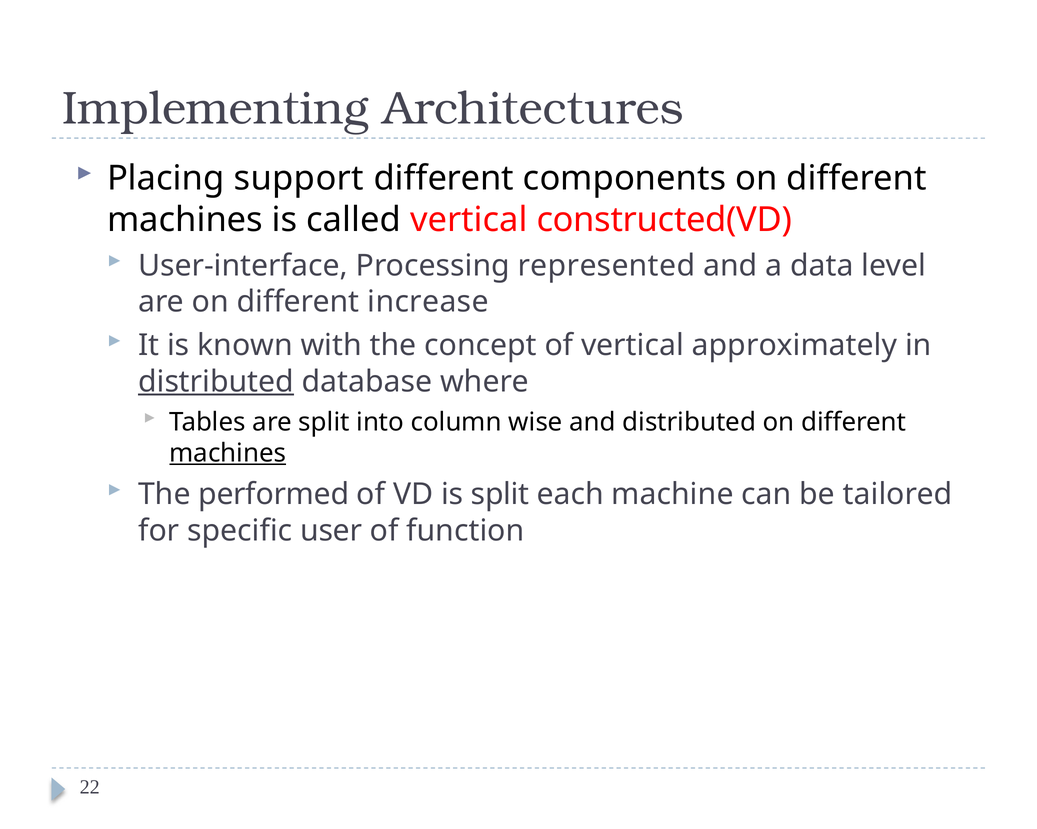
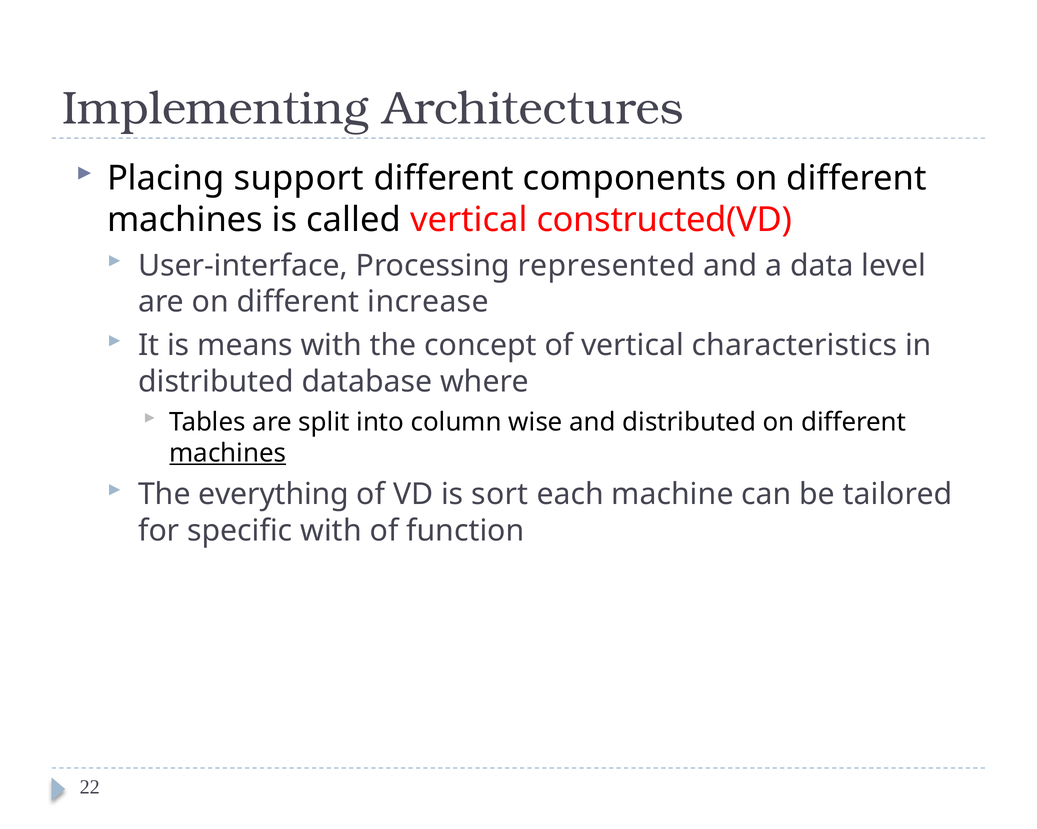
known: known -> means
approximately: approximately -> characteristics
distributed at (216, 382) underline: present -> none
performed: performed -> everything
is split: split -> sort
specific user: user -> with
